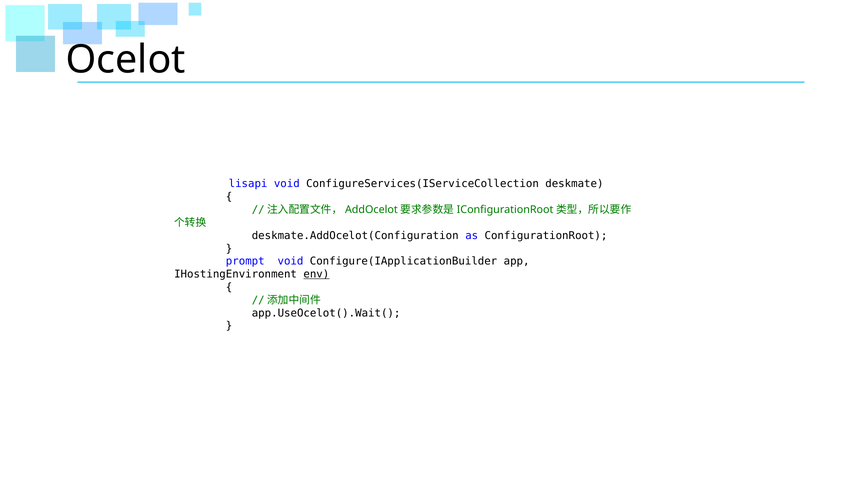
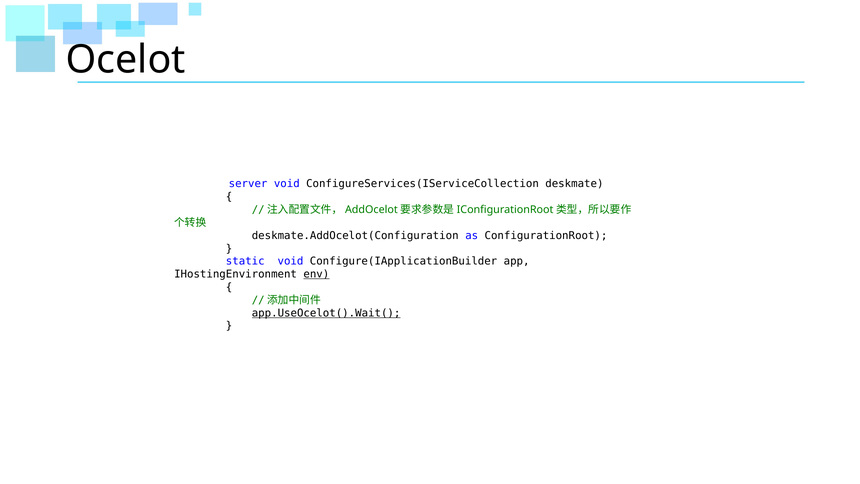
lisapi: lisapi -> server
prompt: prompt -> static
app.UseOcelot().Wait( underline: none -> present
